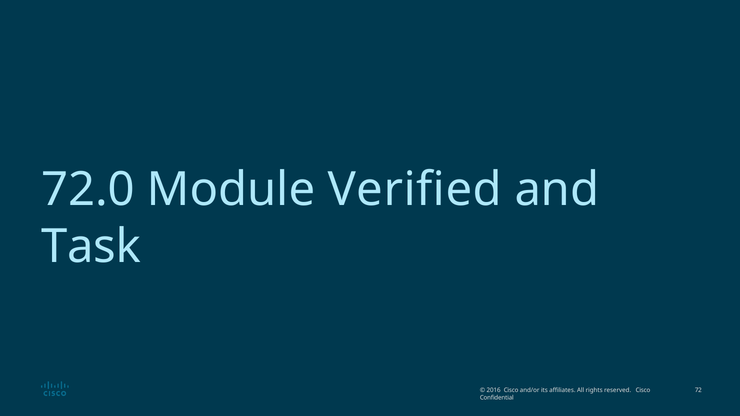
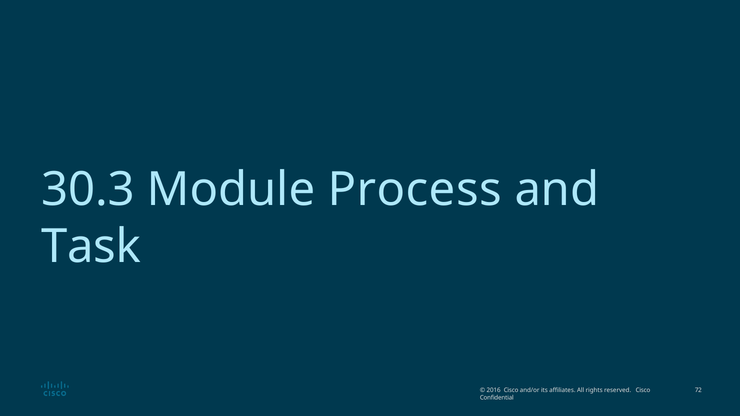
72.0: 72.0 -> 30.3
Verified: Verified -> Process
